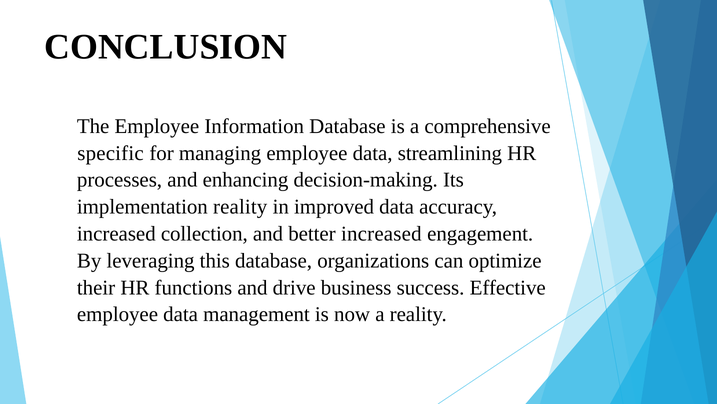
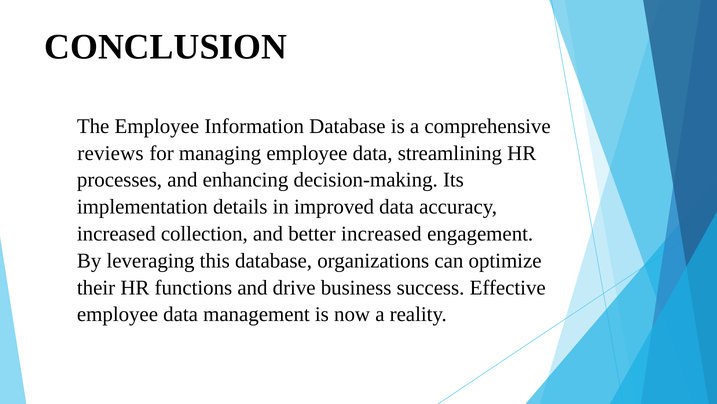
specific: specific -> reviews
implementation reality: reality -> details
